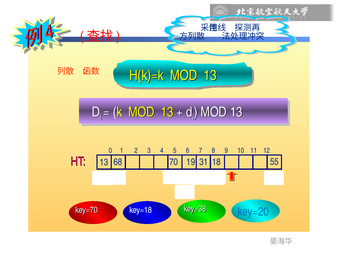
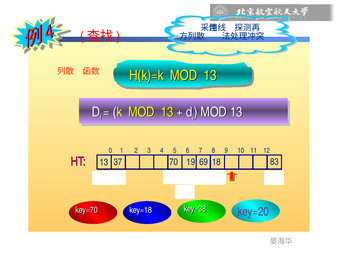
55: 55 -> 83
31: 31 -> 69
68: 68 -> 37
key=20 colour: blue -> purple
